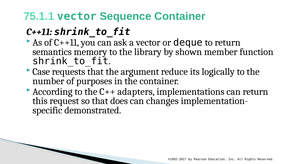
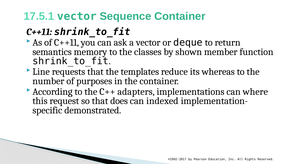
75.1.1: 75.1.1 -> 17.5.1
library: library -> classes
Case: Case -> Line
argument: argument -> templates
logically: logically -> whereas
can return: return -> where
changes: changes -> indexed
